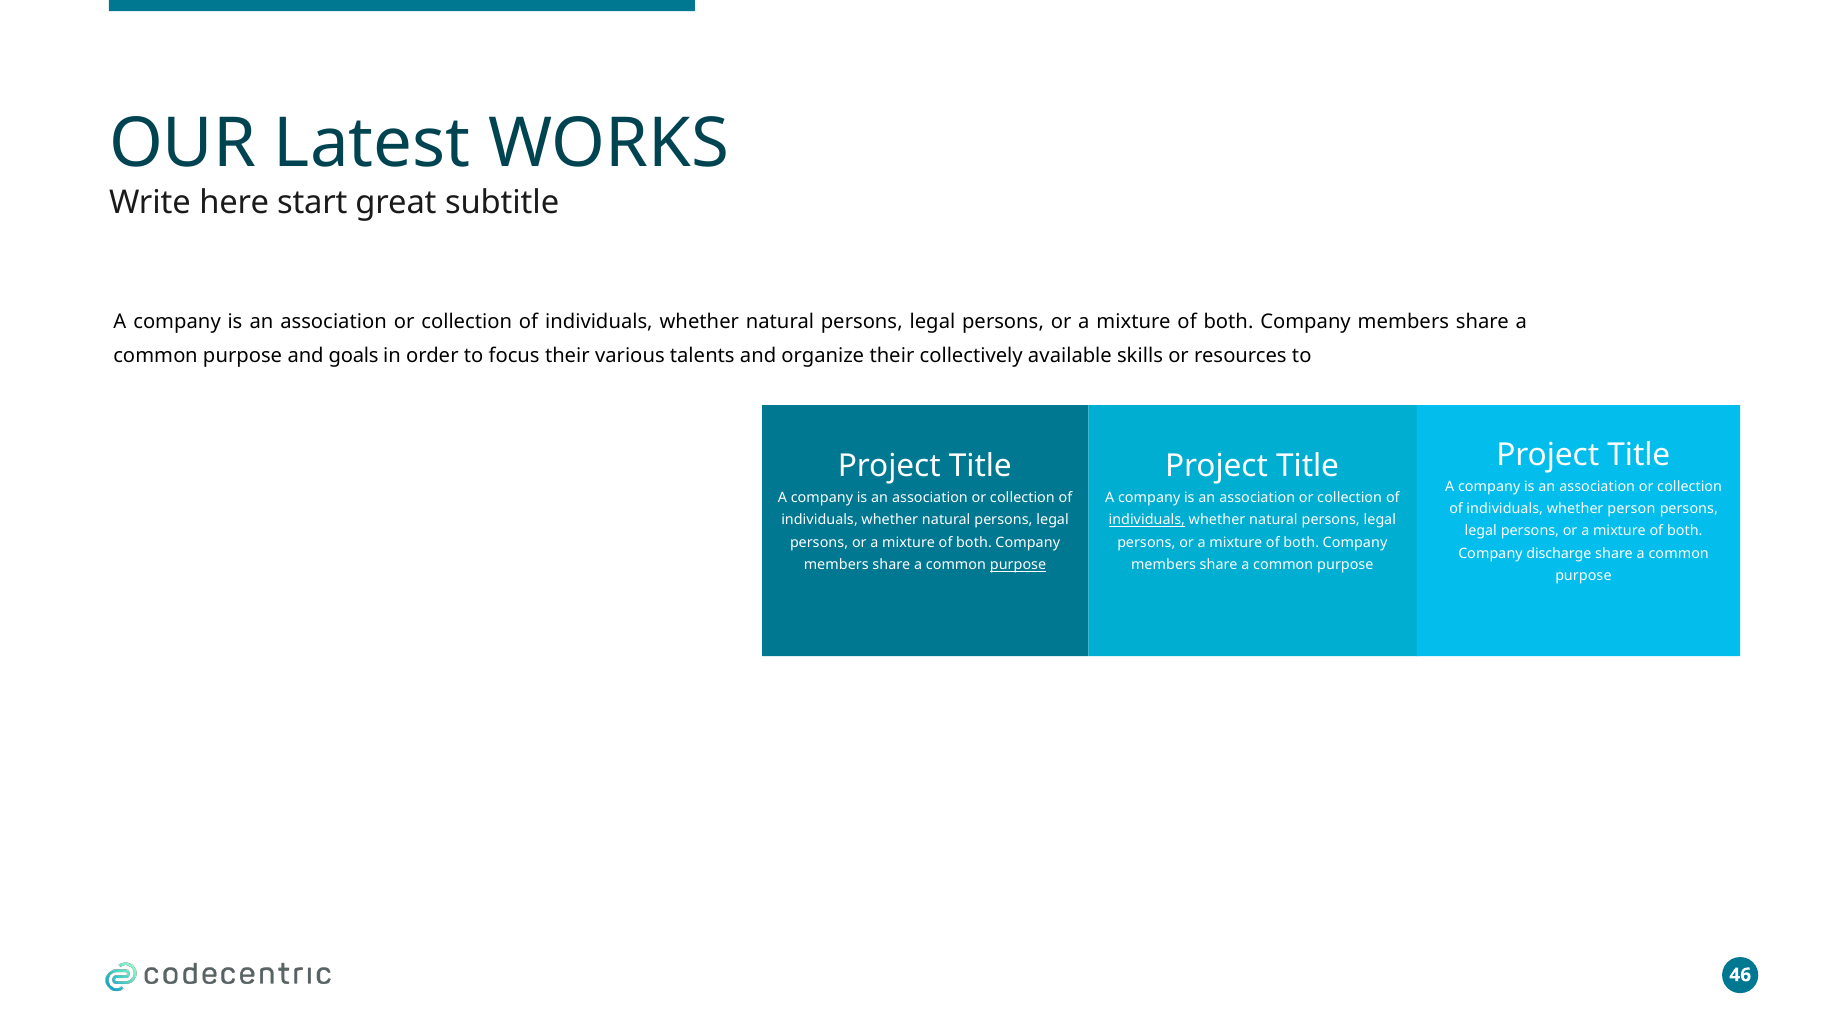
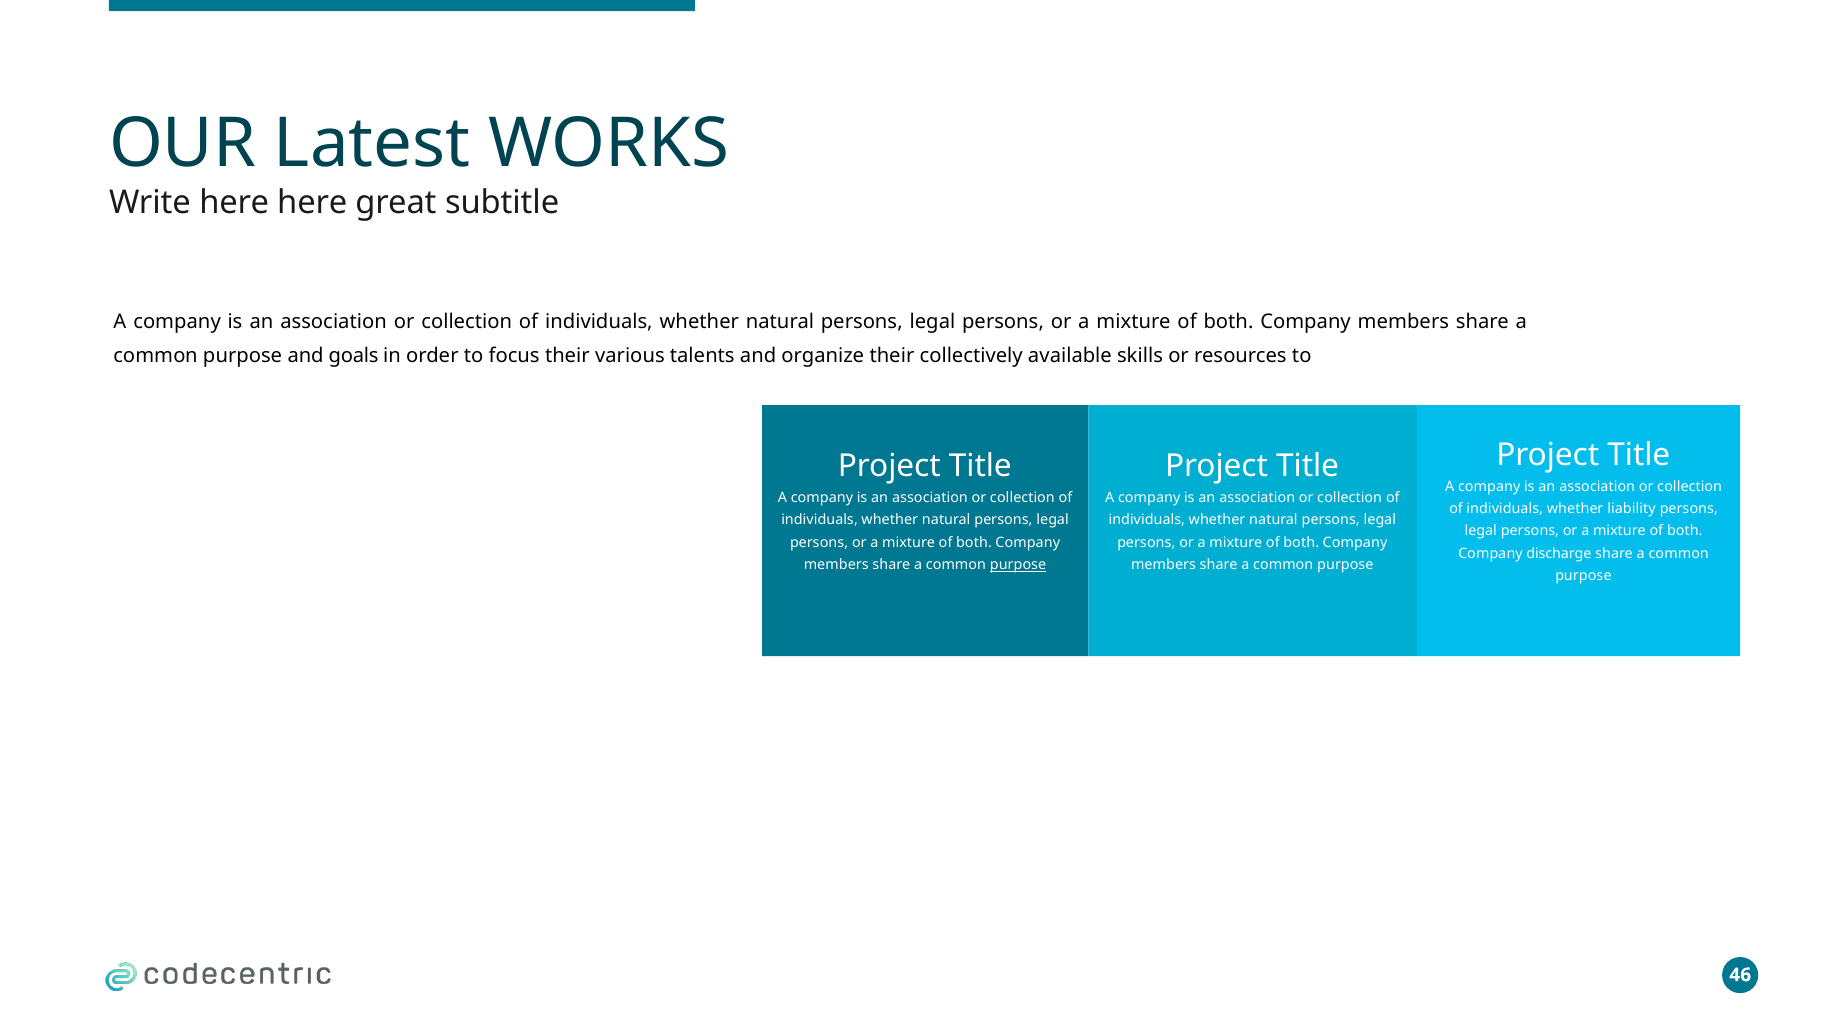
here start: start -> here
person: person -> liability
individuals at (1147, 520) underline: present -> none
